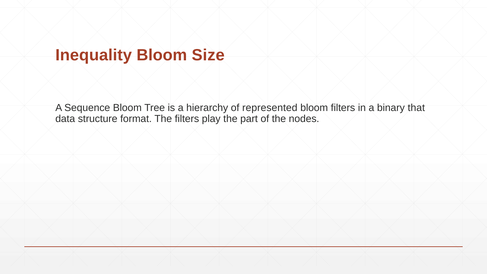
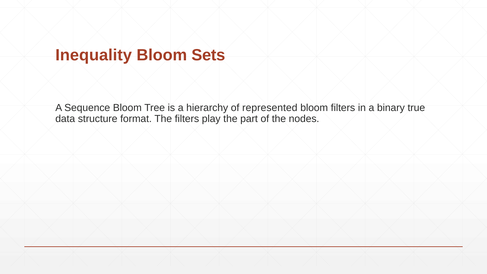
Size: Size -> Sets
that: that -> true
